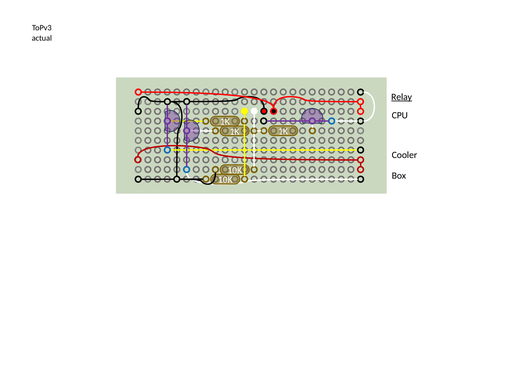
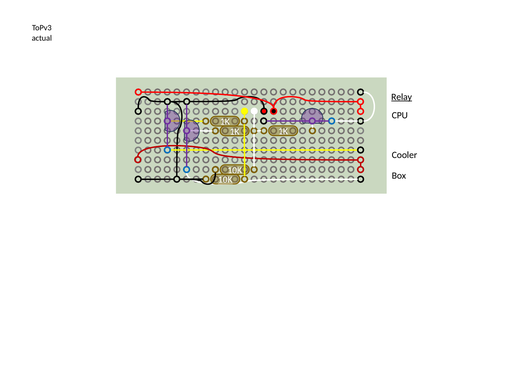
10K at (225, 179) underline: none -> present
